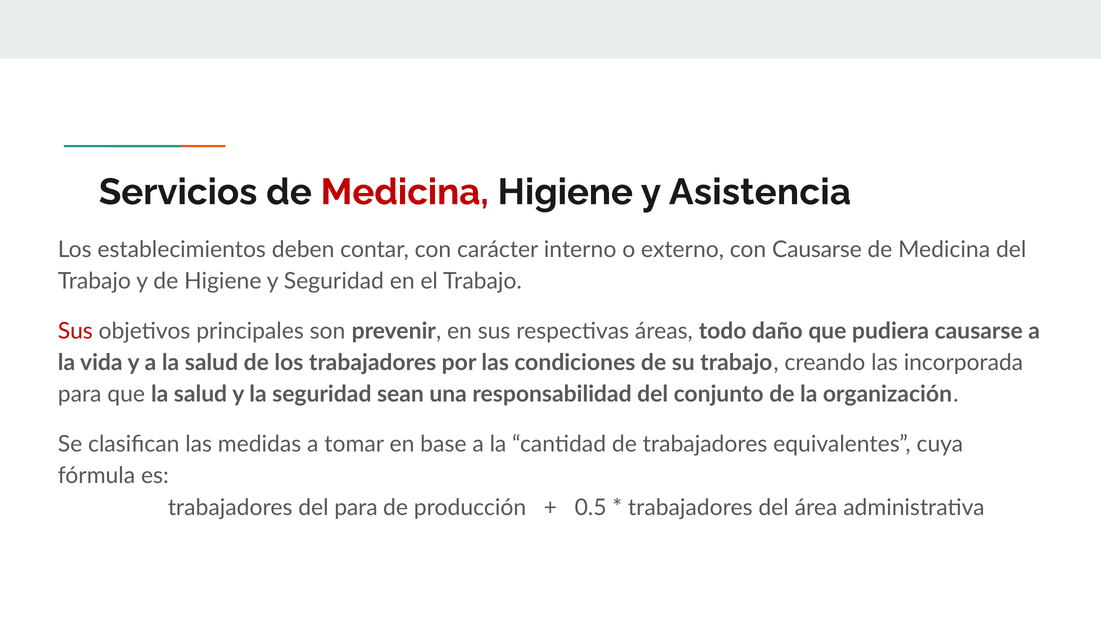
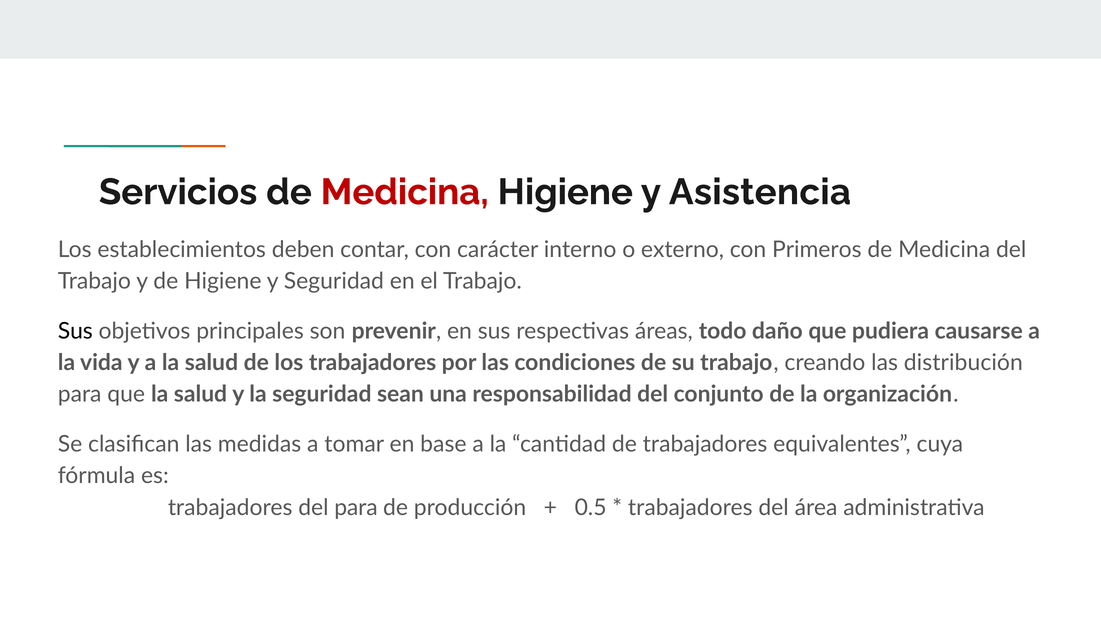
con Causarse: Causarse -> Primeros
Sus at (75, 331) colour: red -> black
incorporada: incorporada -> distribución
